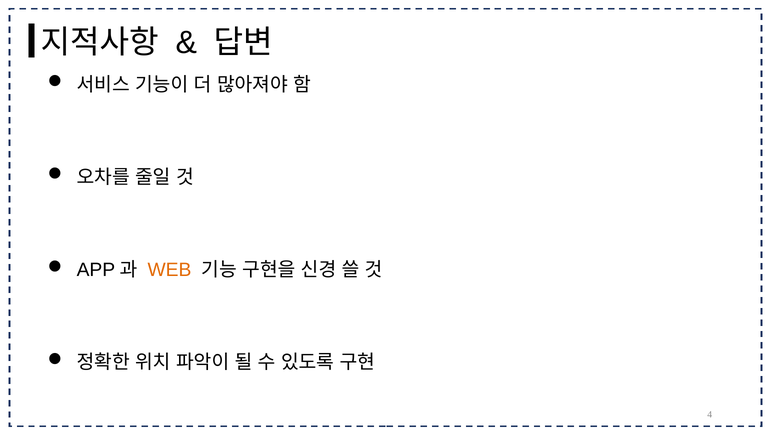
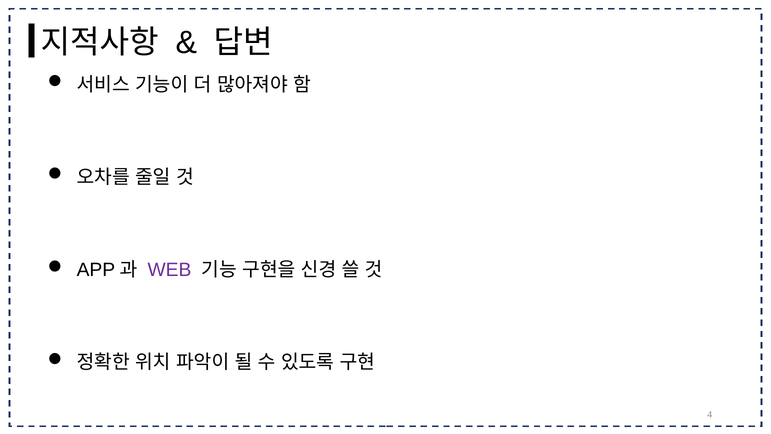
WEB colour: orange -> purple
